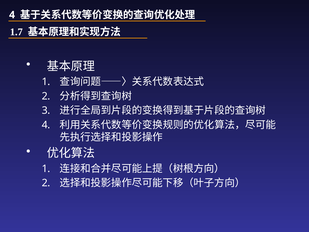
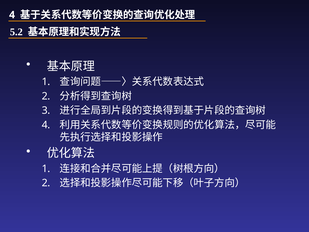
1.7: 1.7 -> 5.2
